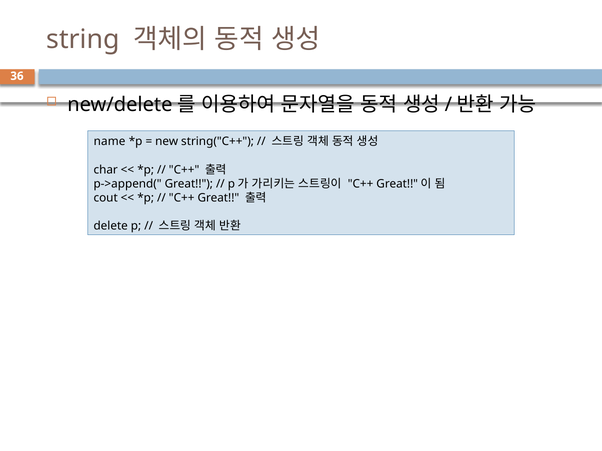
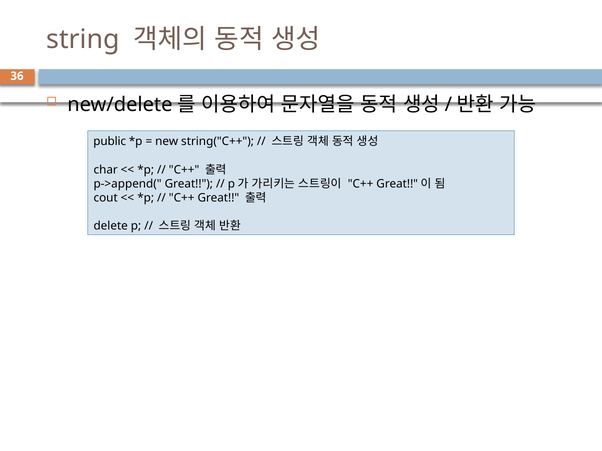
name: name -> public
